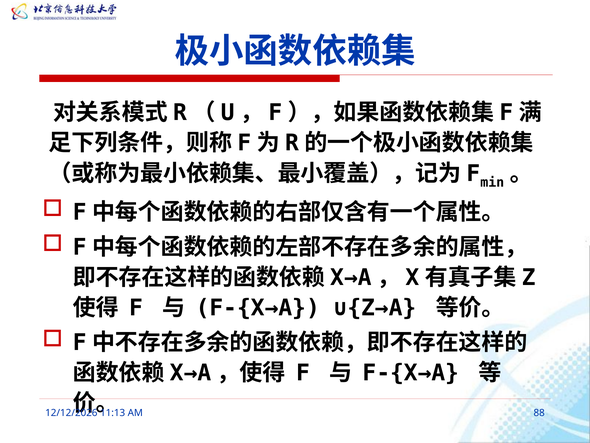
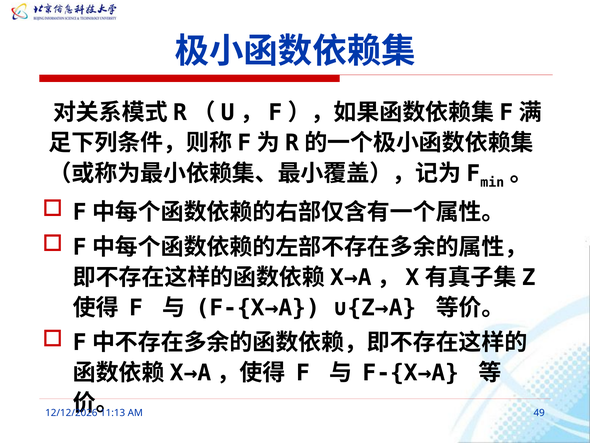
88: 88 -> 49
